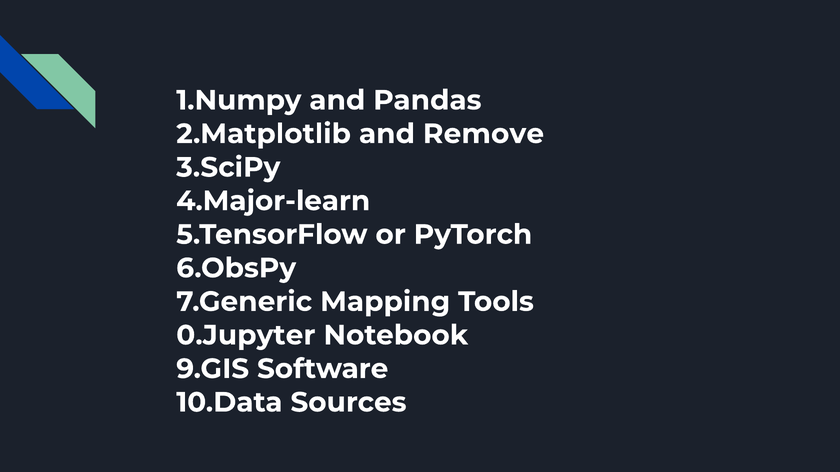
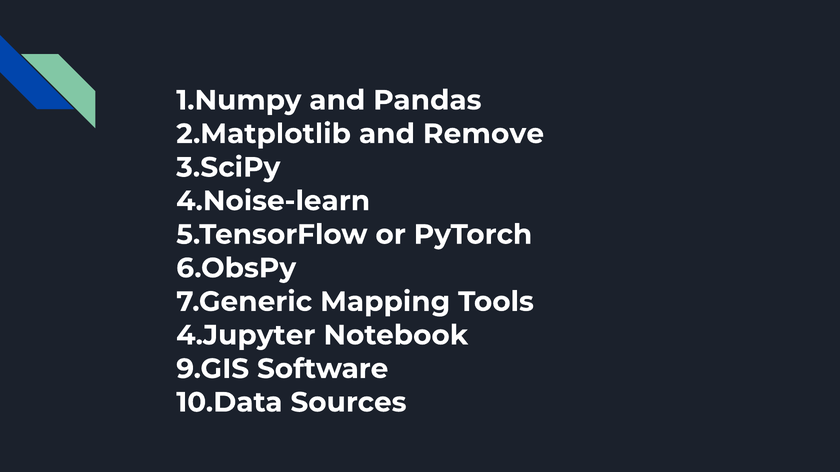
4.Major-learn: 4.Major-learn -> 4.Noise-learn
0.Jupyter: 0.Jupyter -> 4.Jupyter
